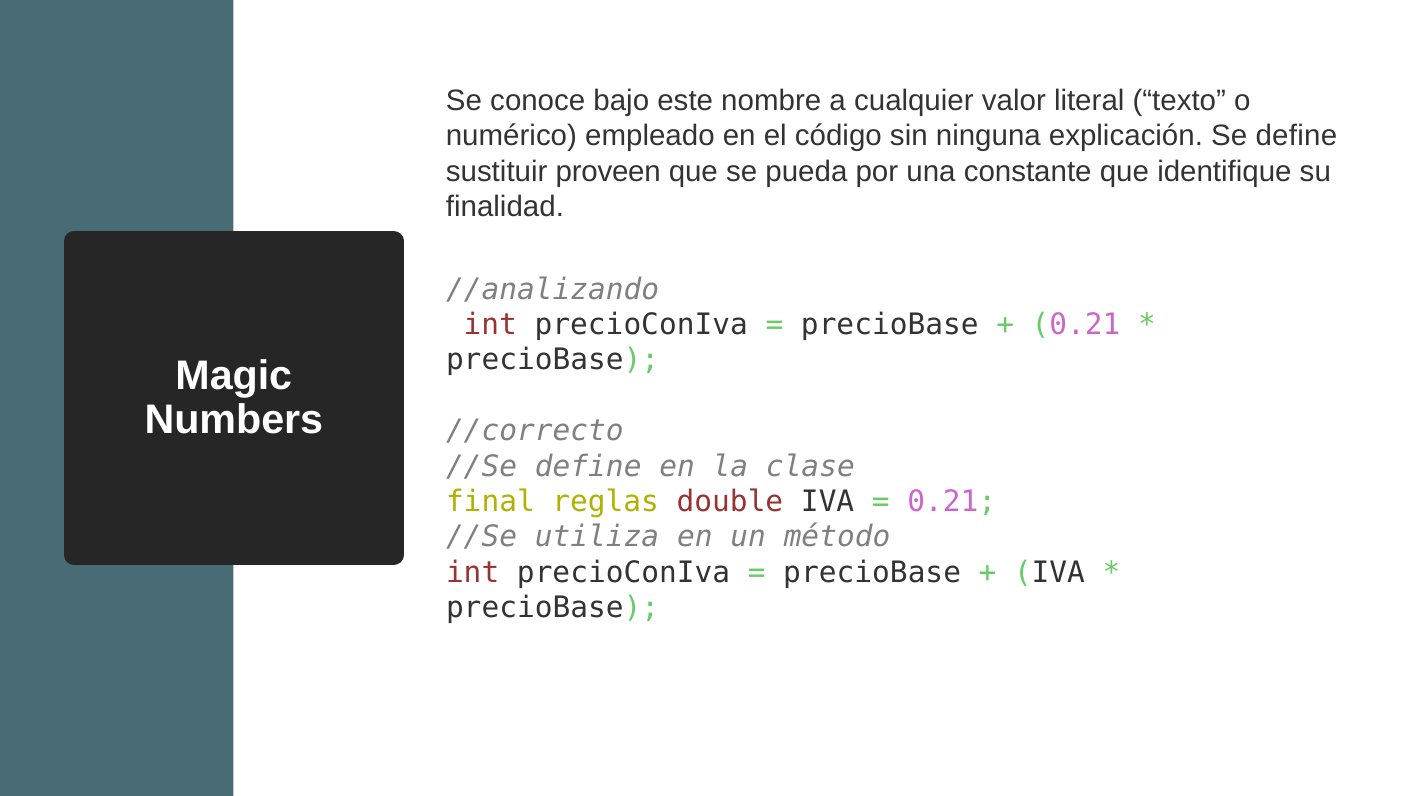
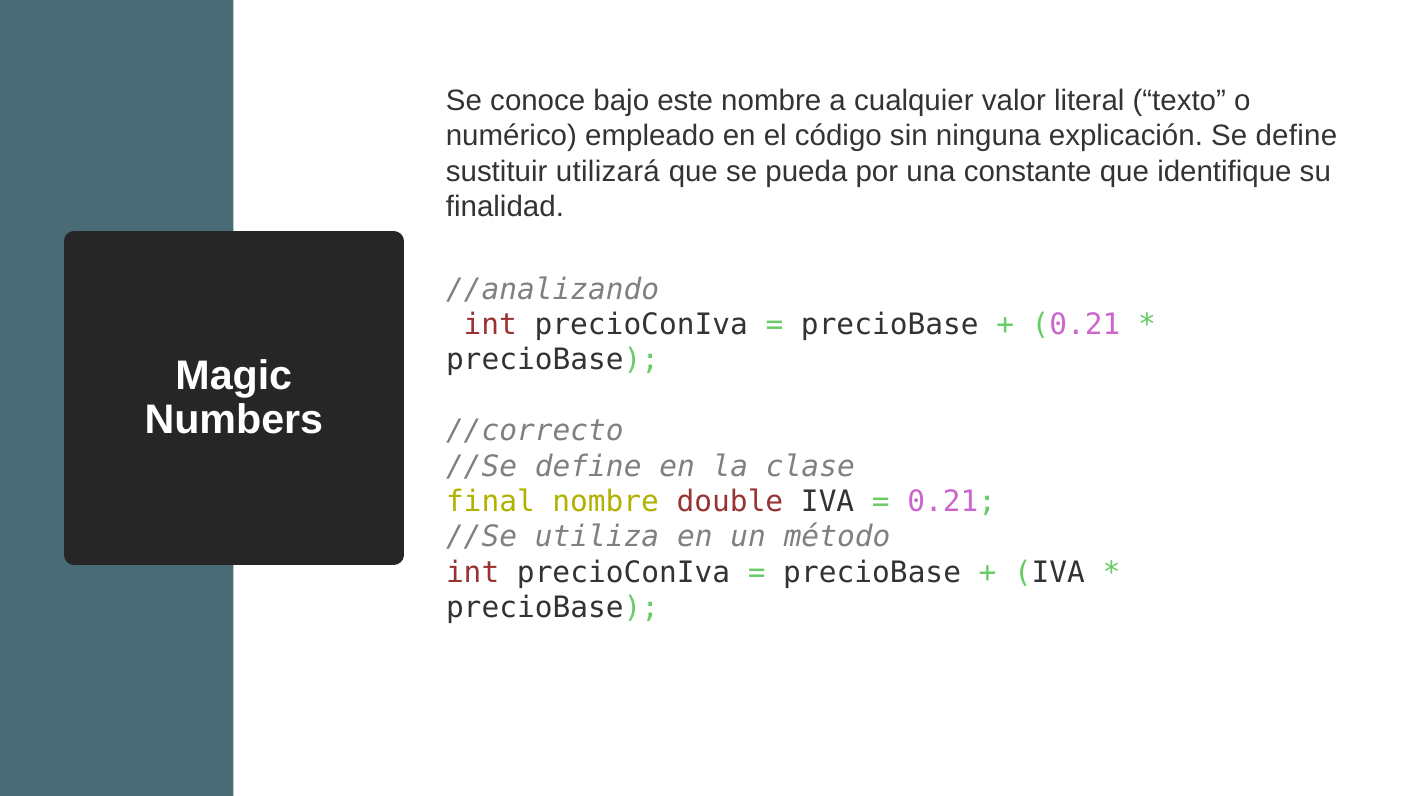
proveen: proveen -> utilizará
final reglas: reglas -> nombre
